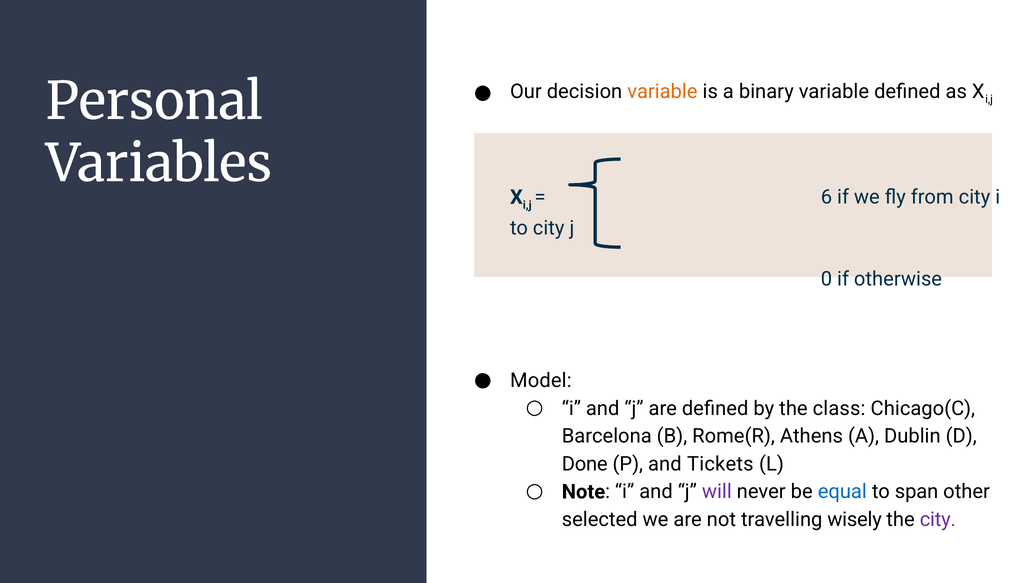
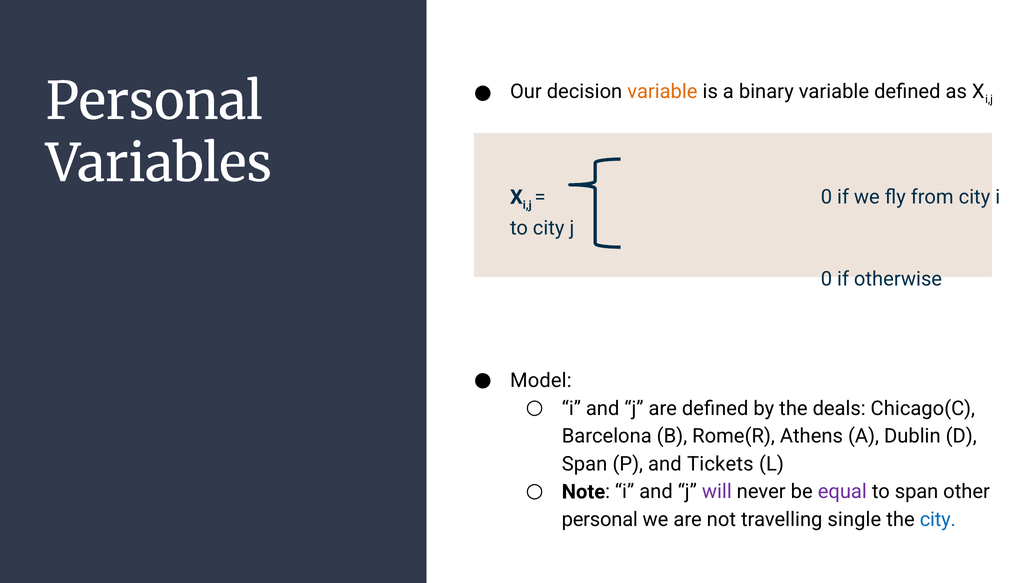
6 at (826, 197): 6 -> 0
class: class -> deals
Done at (585, 464): Done -> Span
equal colour: blue -> purple
selected at (600, 519): selected -> personal
wisely: wisely -> single
city at (938, 519) colour: purple -> blue
